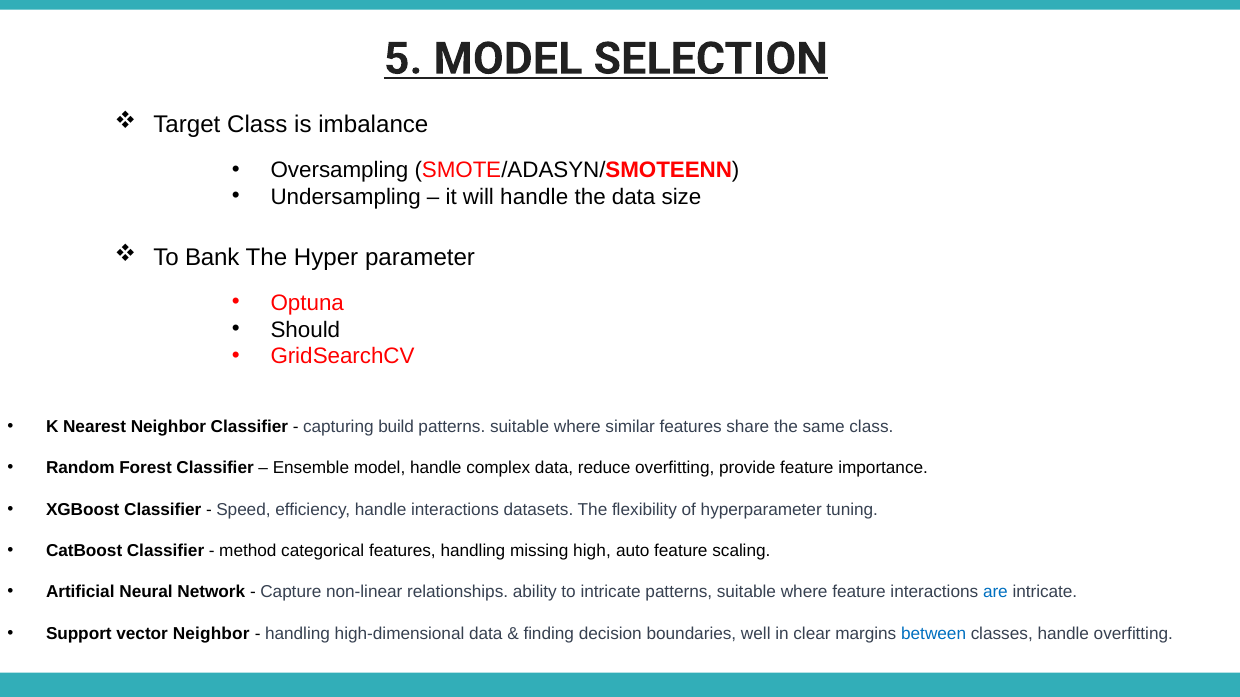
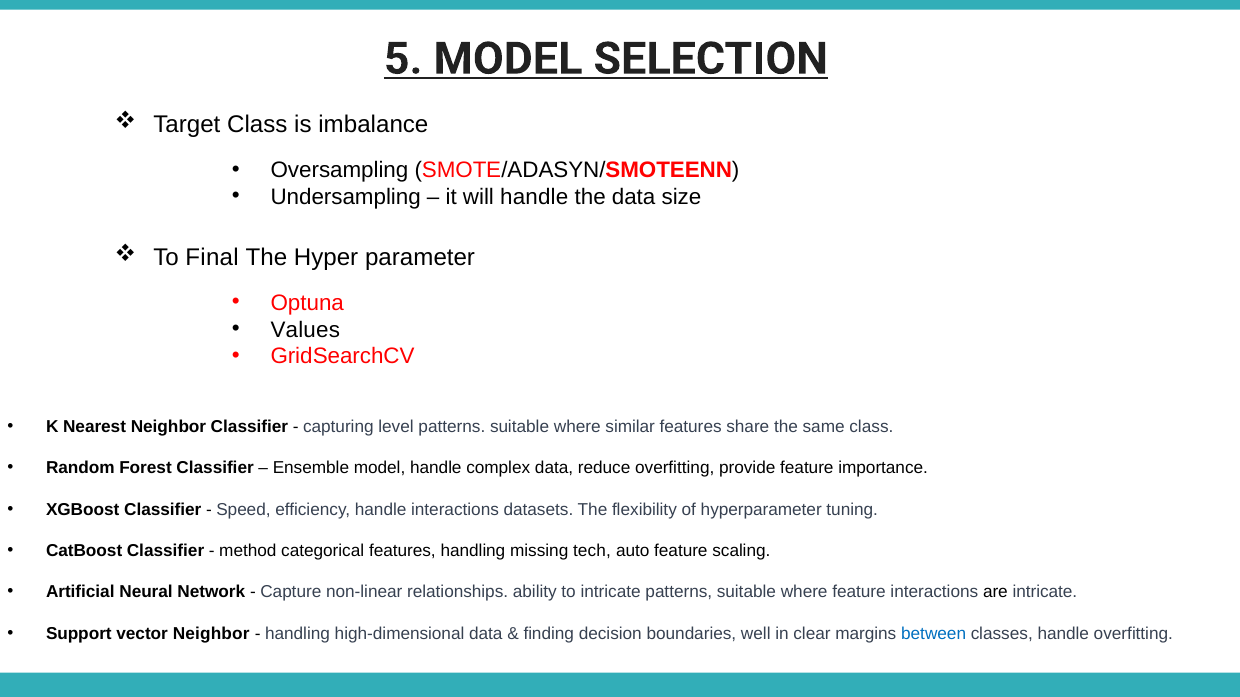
Bank: Bank -> Final
Should: Should -> Values
build: build -> level
high: high -> tech
are colour: blue -> black
